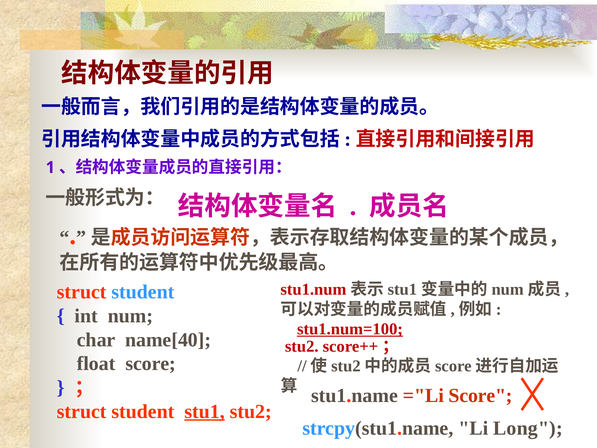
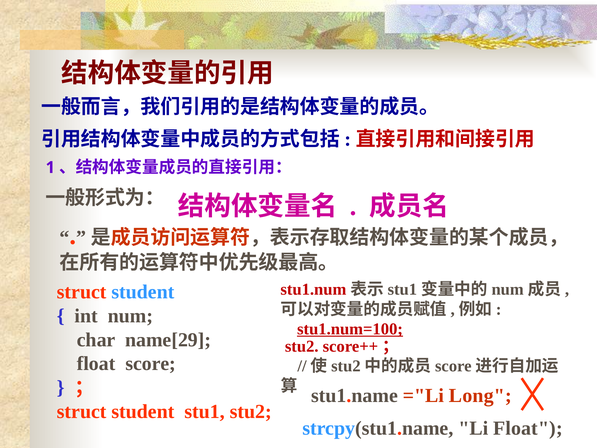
name[40: name[40 -> name[29
="Li Score: Score -> Long
stu1 underline: present -> none
Li Long: Long -> Float
